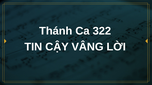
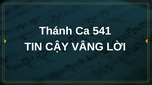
322: 322 -> 541
